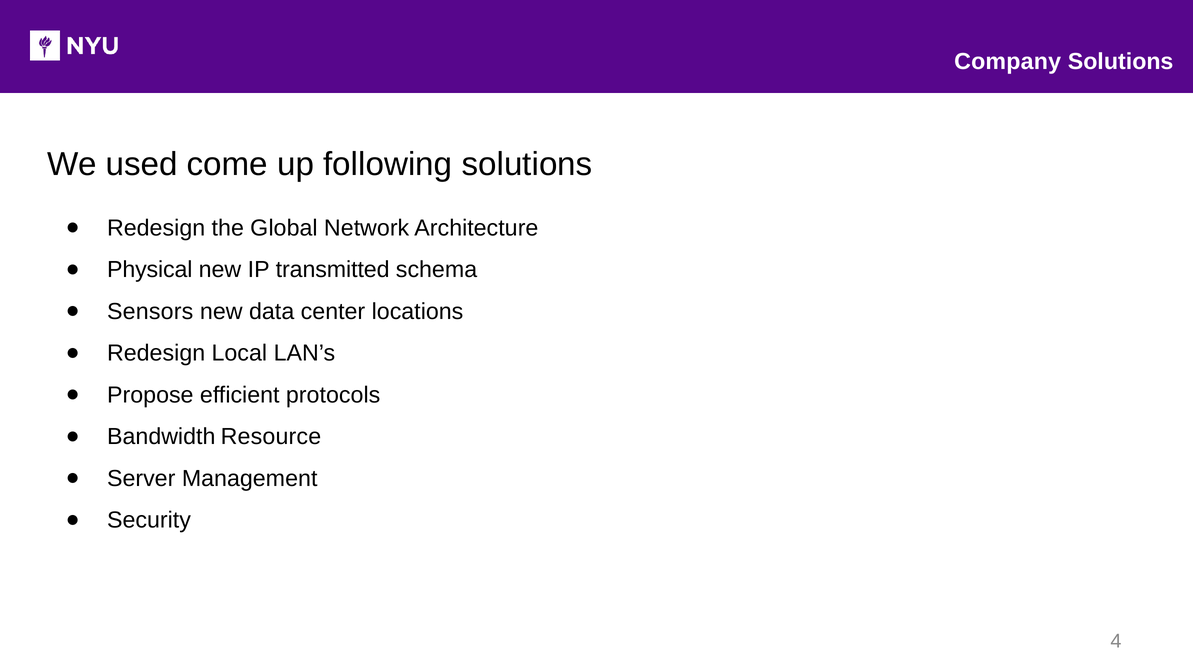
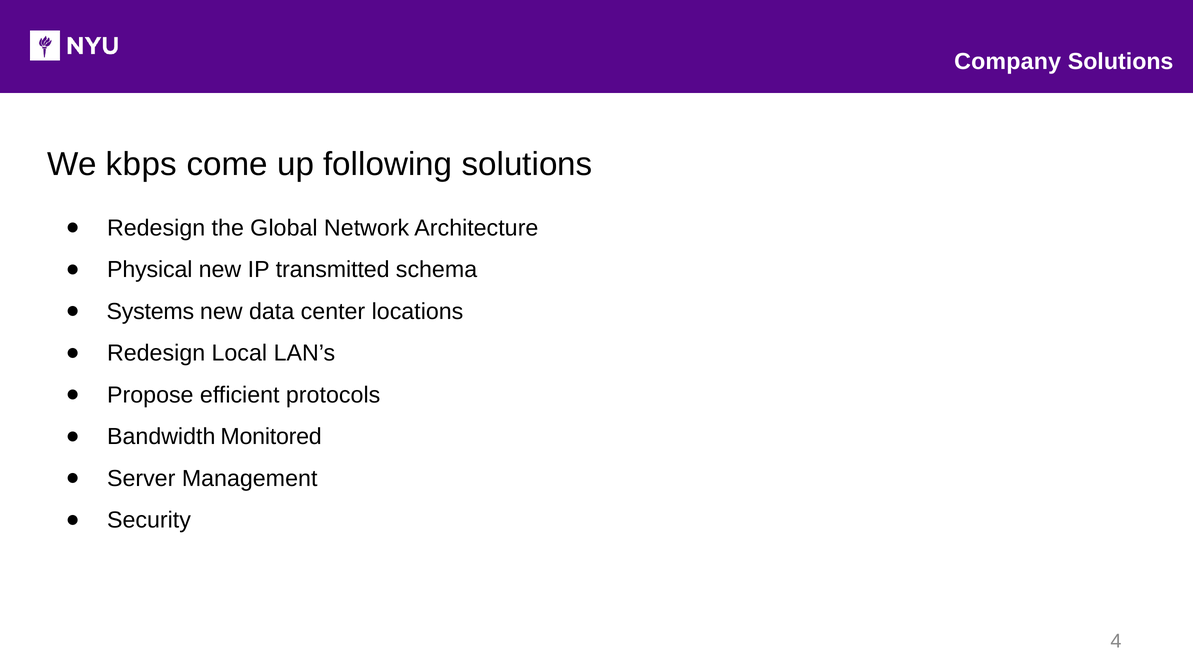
used: used -> kbps
Sensors: Sensors -> Systems
Resource: Resource -> Monitored
